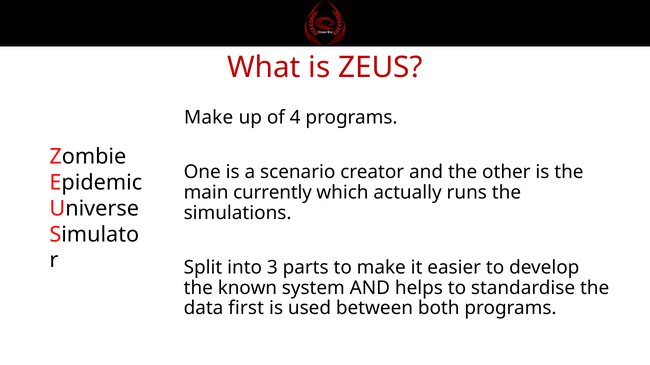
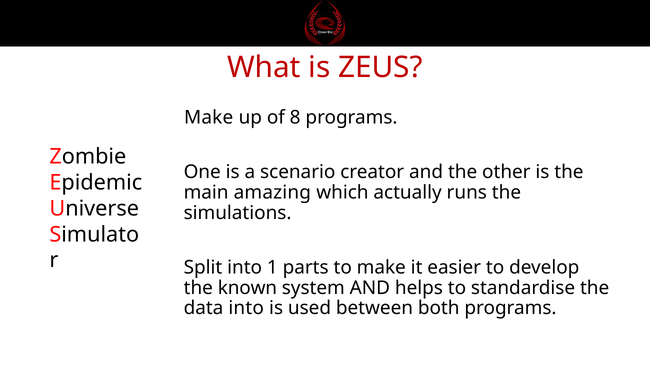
4: 4 -> 8
currently: currently -> amazing
3: 3 -> 1
data first: first -> into
